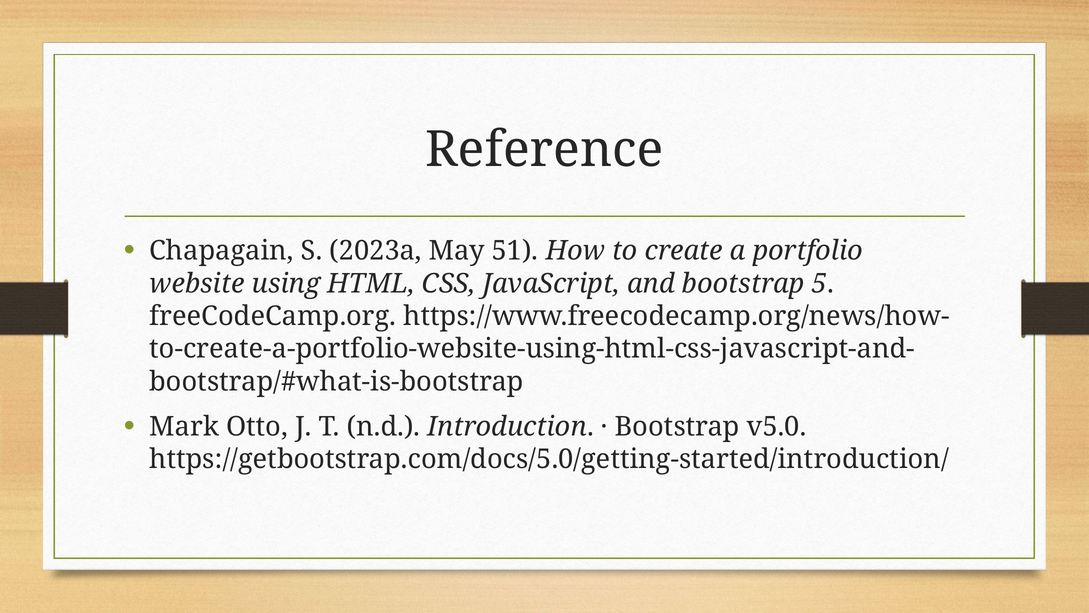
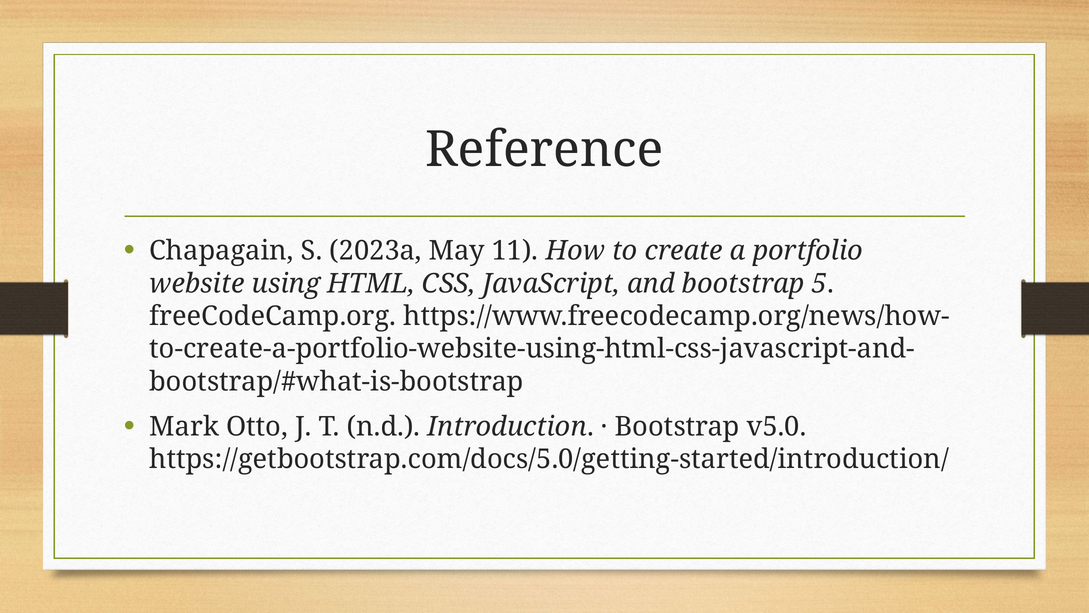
51: 51 -> 11
